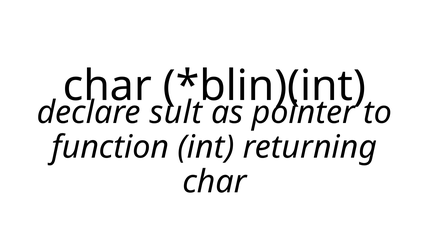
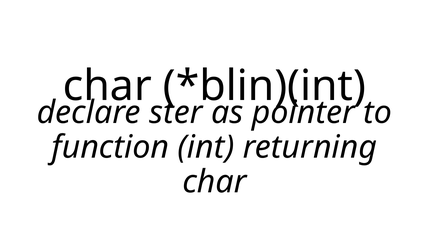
sult: sult -> ster
